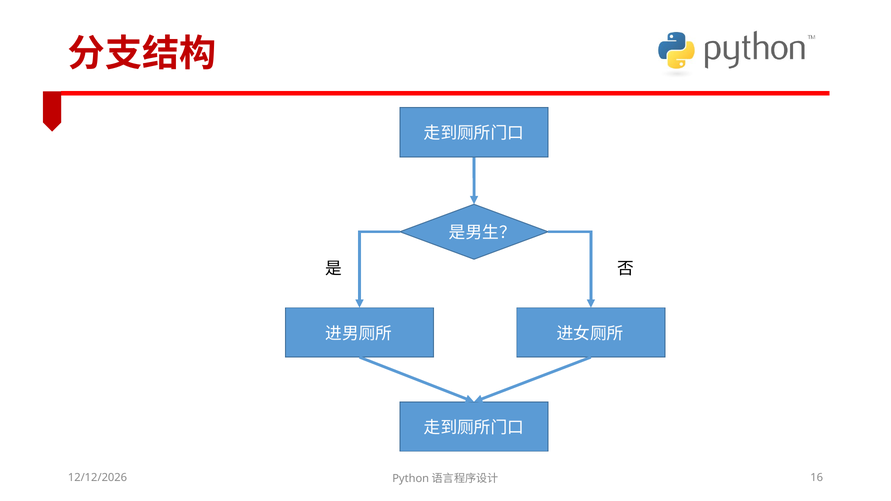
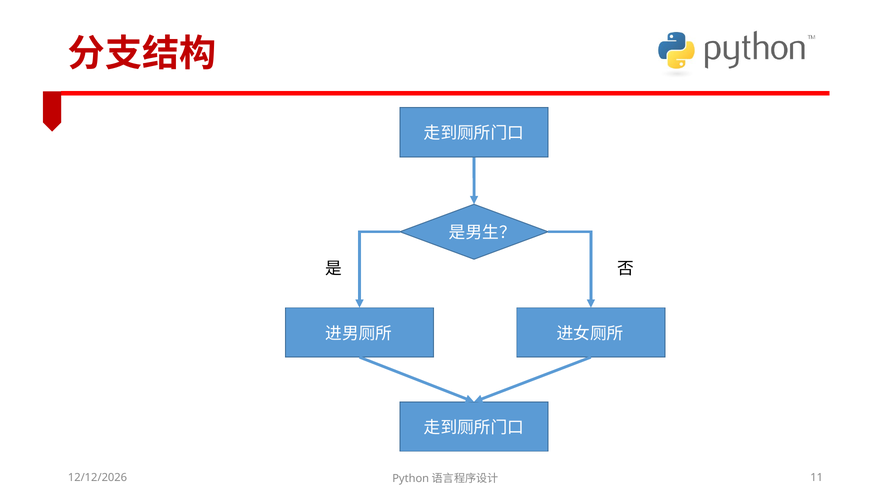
16: 16 -> 11
